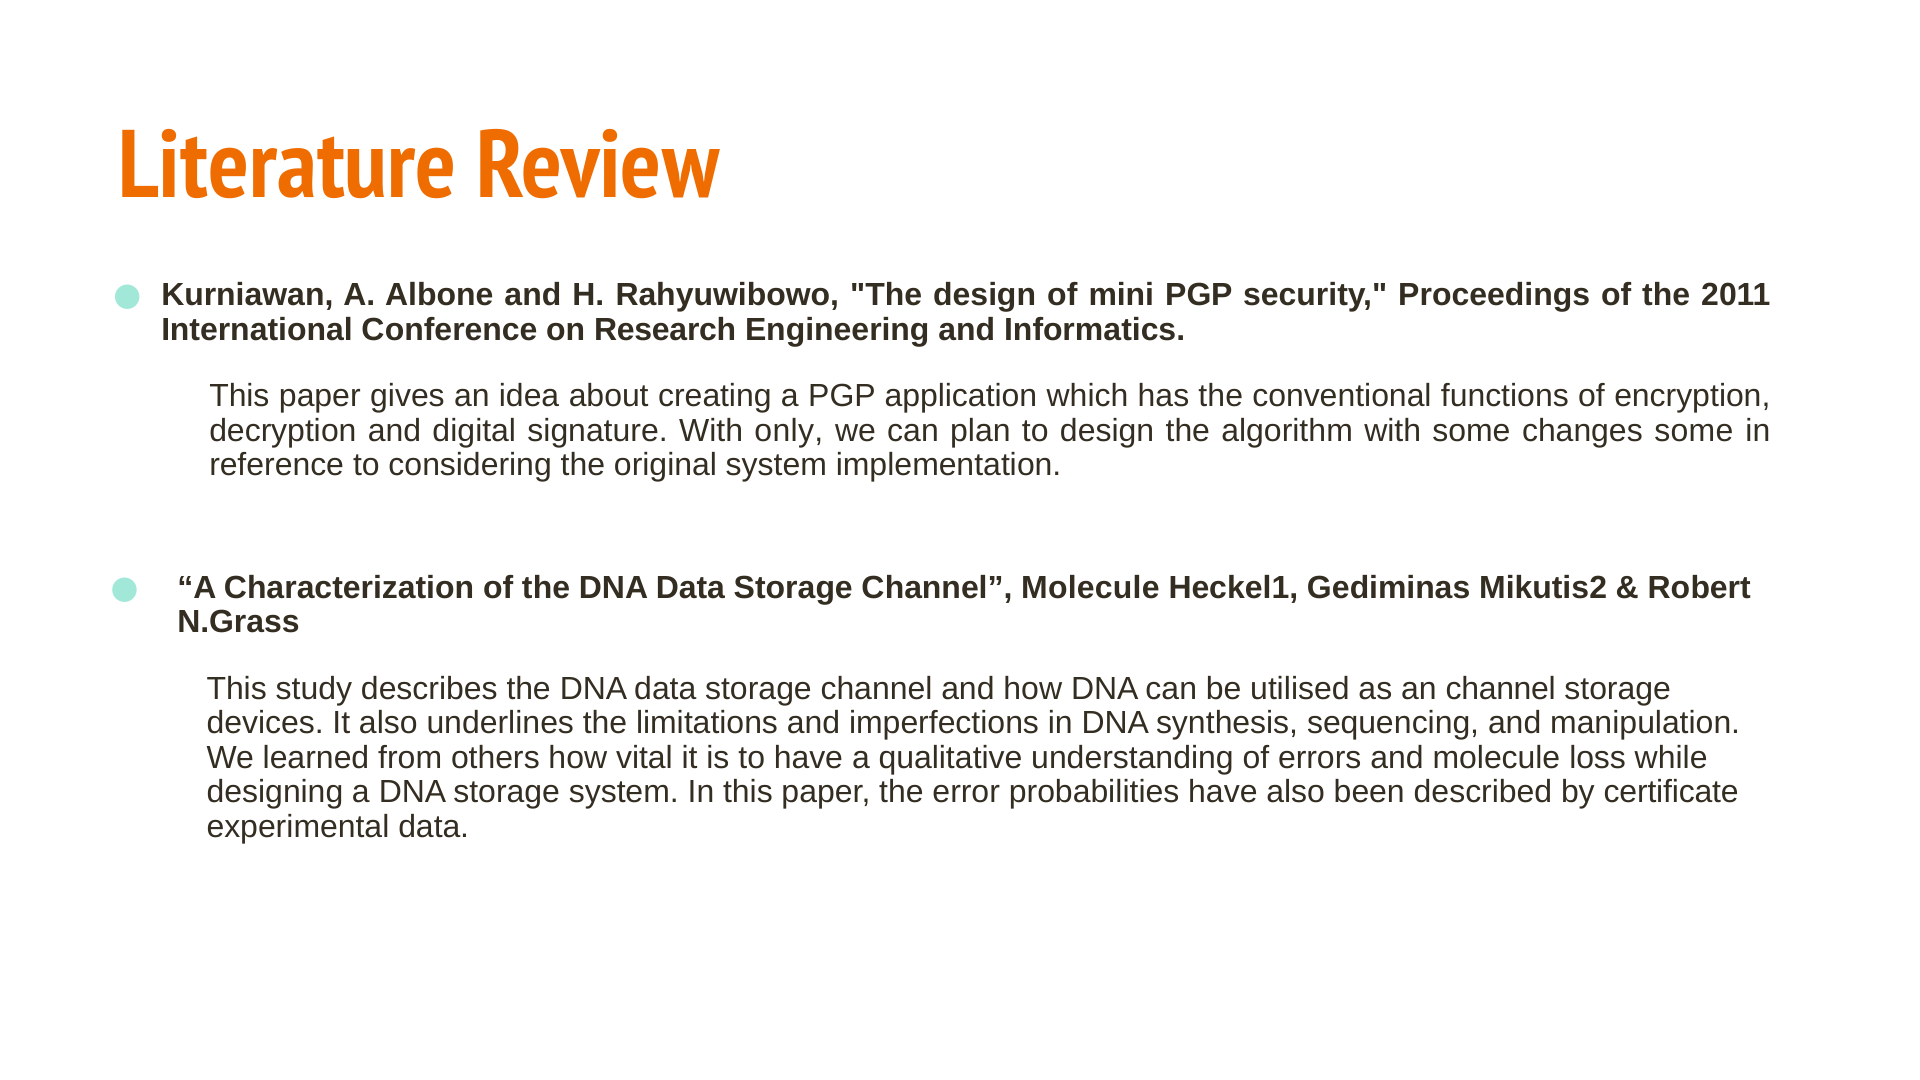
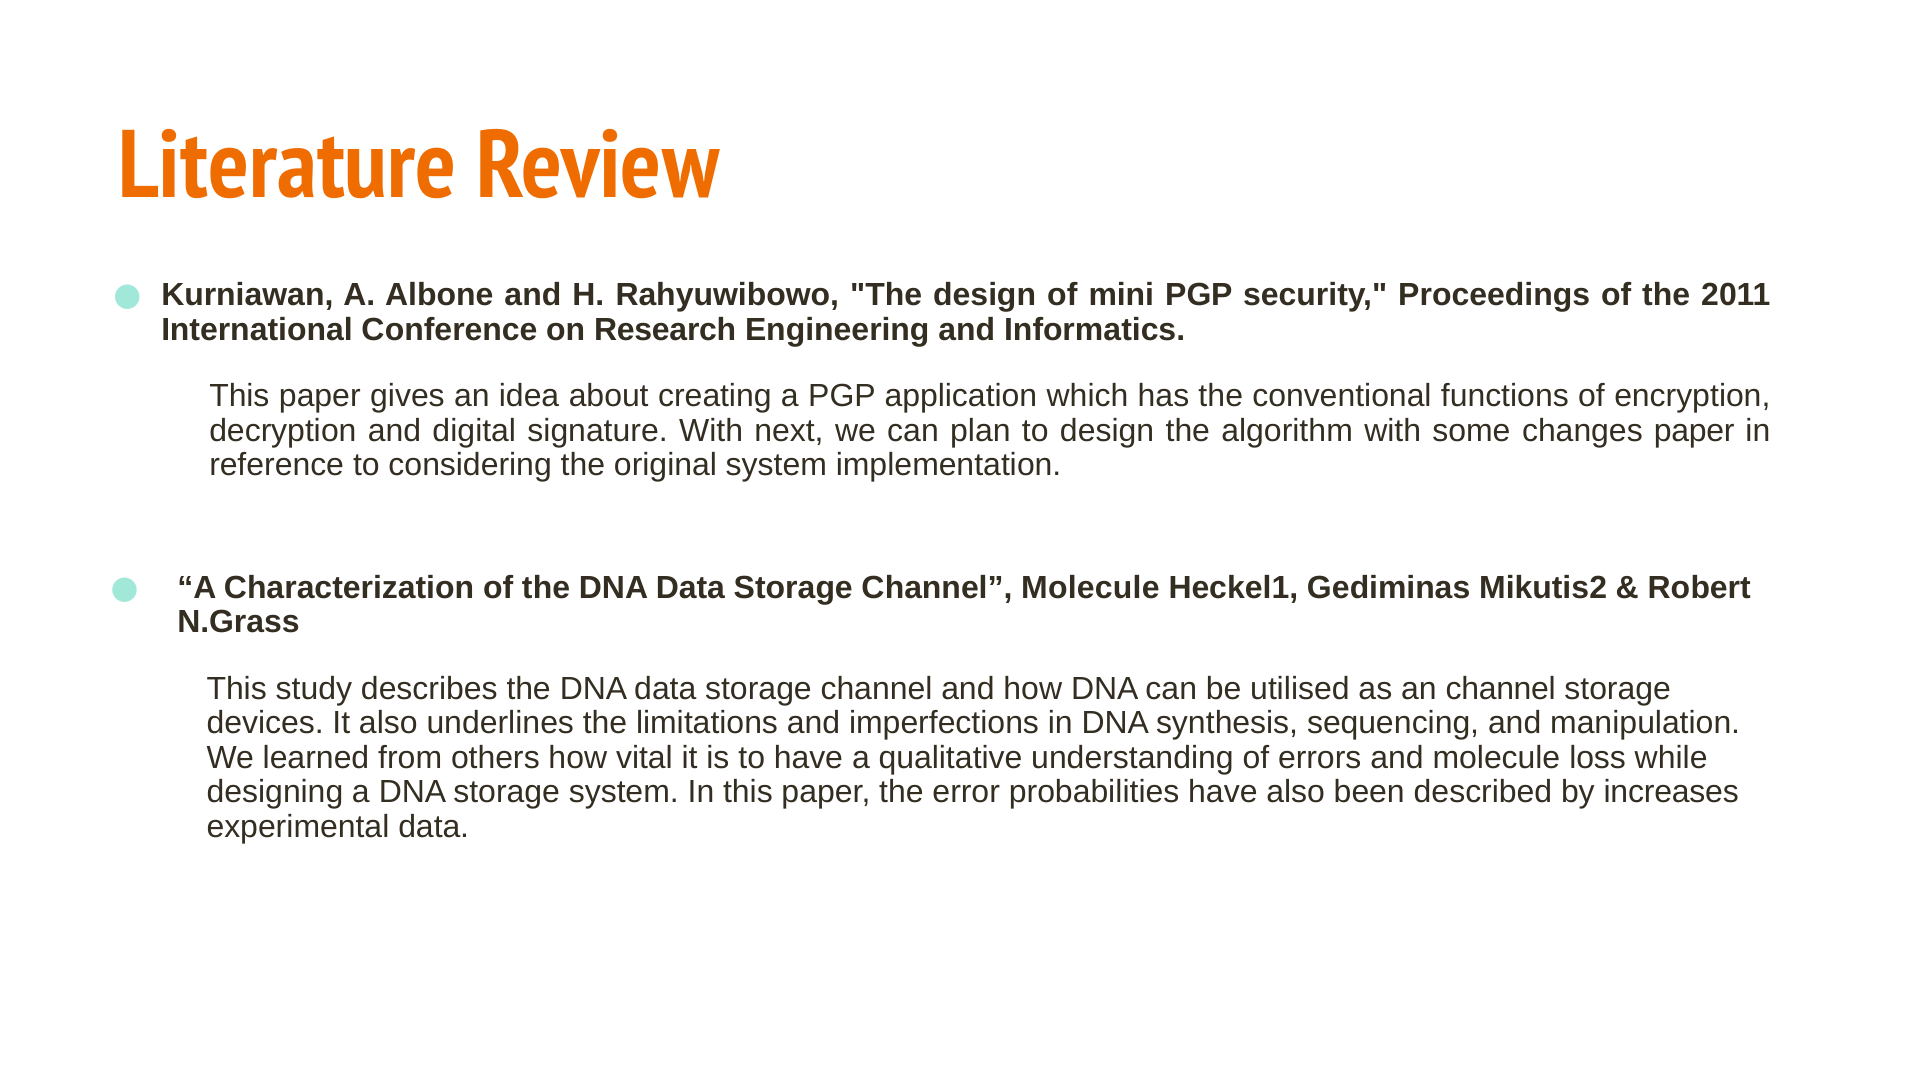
only: only -> next
changes some: some -> paper
certificate: certificate -> increases
